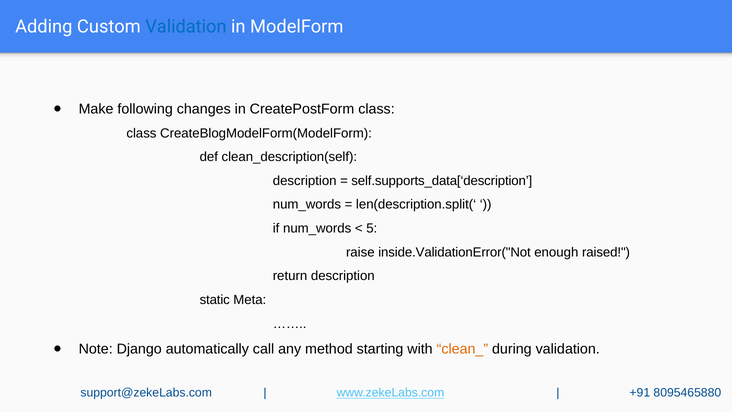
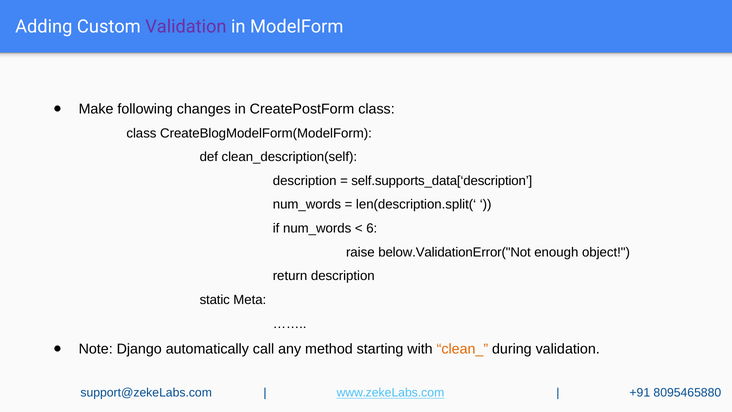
Validation at (186, 27) colour: blue -> purple
5: 5 -> 6
inside.ValidationError("Not: inside.ValidationError("Not -> below.ValidationError("Not
raised: raised -> object
